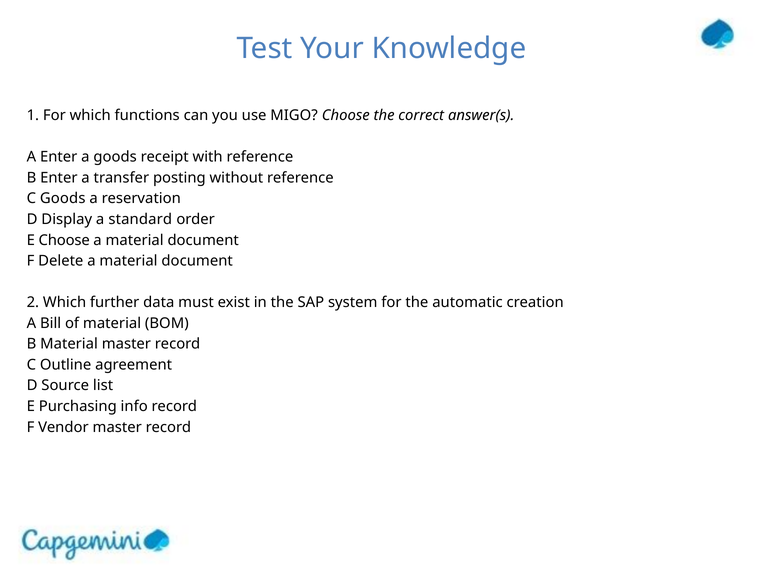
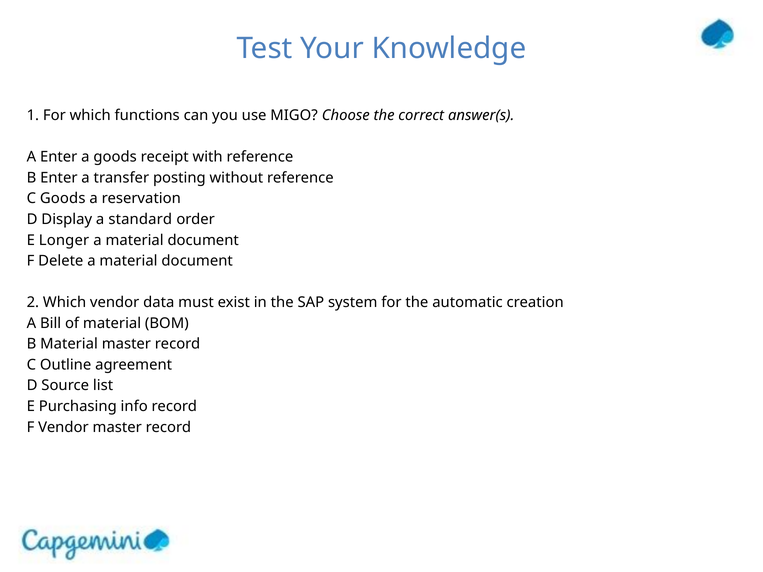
E Choose: Choose -> Longer
Which further: further -> vendor
